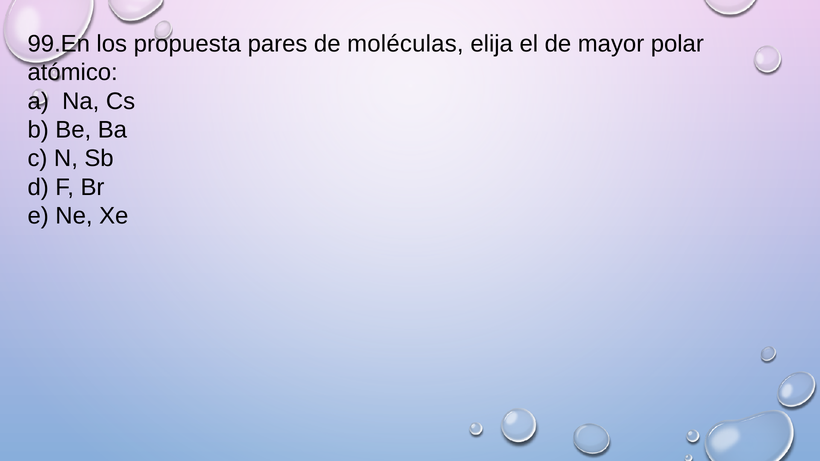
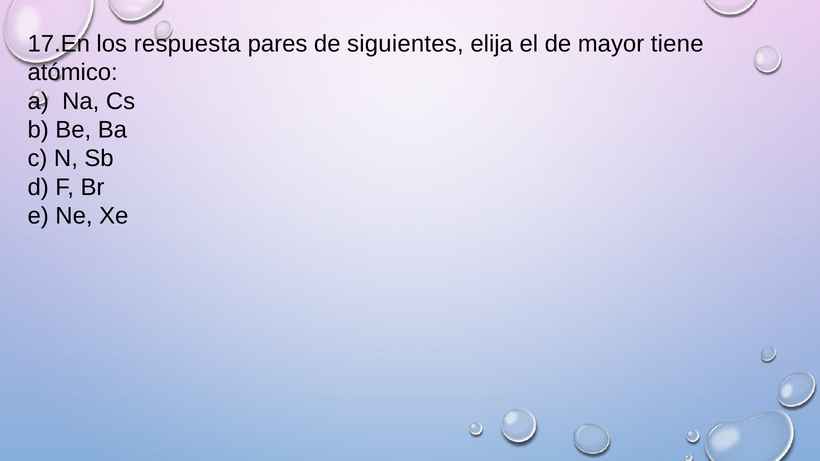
99.En: 99.En -> 17.En
propuesta: propuesta -> respuesta
moléculas: moléculas -> siguientes
polar: polar -> tiene
